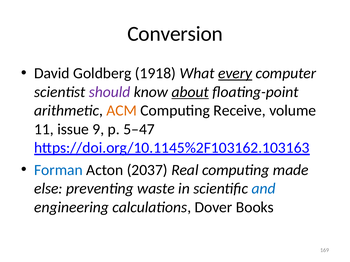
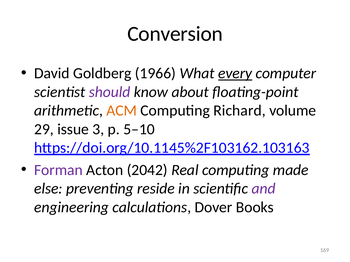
1918: 1918 -> 1966
about underline: present -> none
Receive: Receive -> Richard
11: 11 -> 29
9: 9 -> 3
5‒47: 5‒47 -> 5‒10
Forman colour: blue -> purple
2037: 2037 -> 2042
waste: waste -> reside
and colour: blue -> purple
